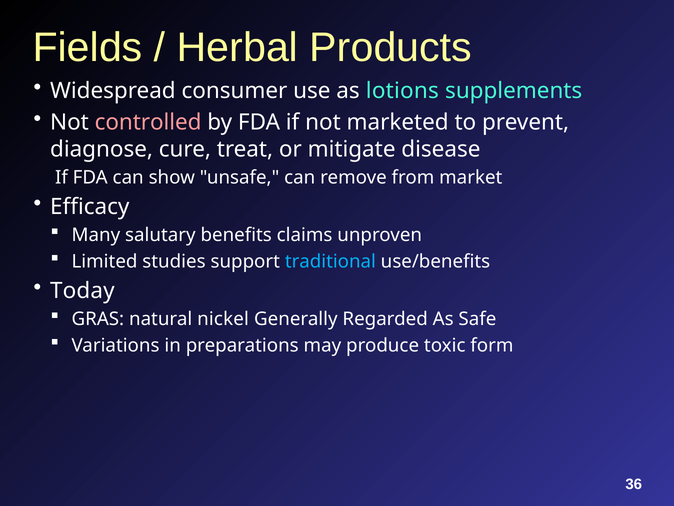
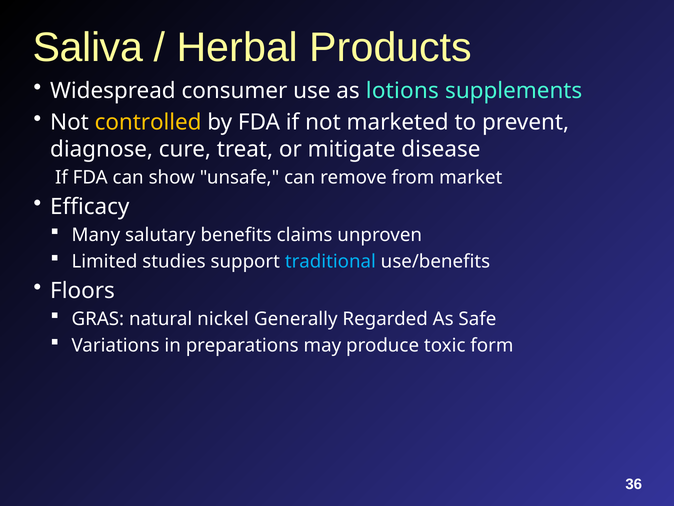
Fields: Fields -> Saliva
controlled colour: pink -> yellow
Today: Today -> Floors
